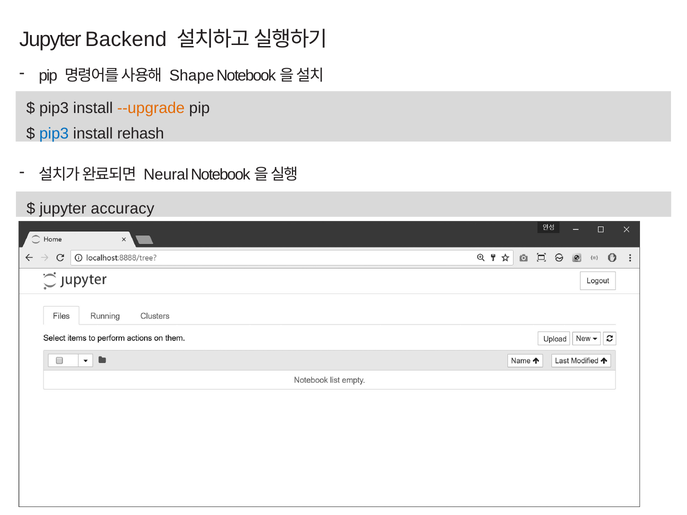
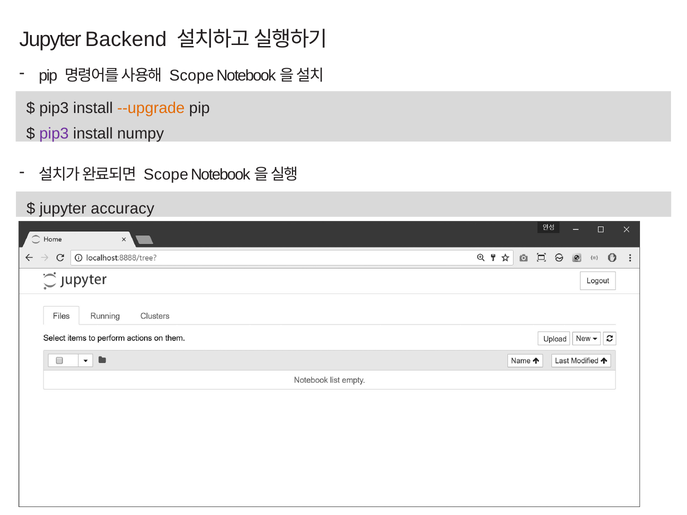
Shape at (192, 75): Shape -> Scope
pip3 at (54, 133) colour: blue -> purple
rehash: rehash -> numpy
Neural at (166, 175): Neural -> Scope
